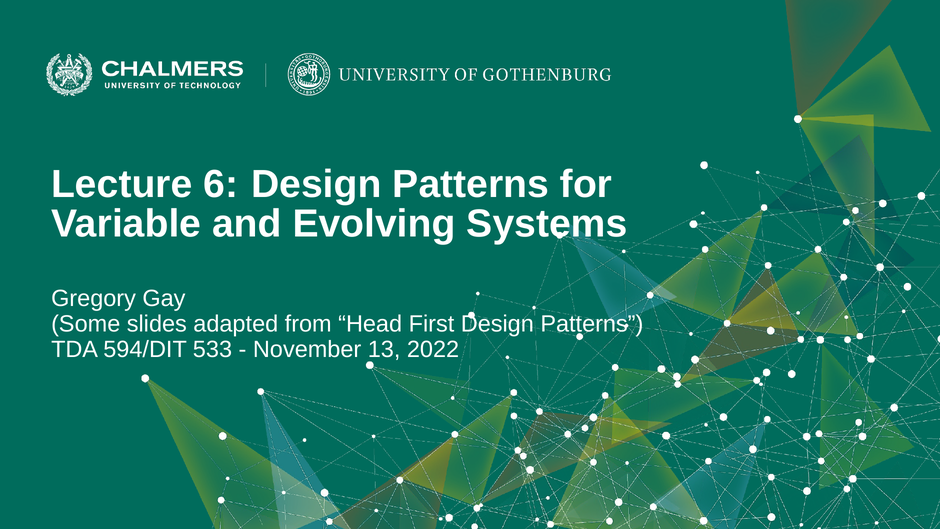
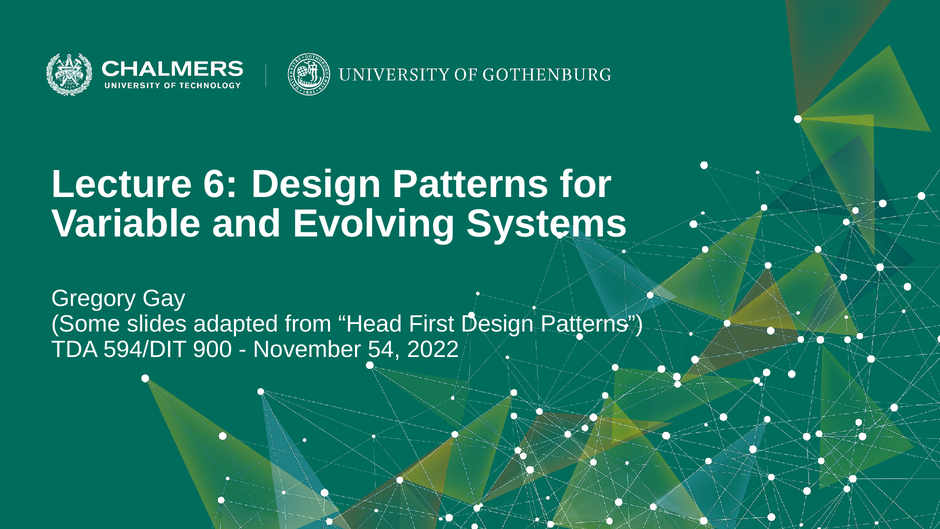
533: 533 -> 900
13: 13 -> 54
